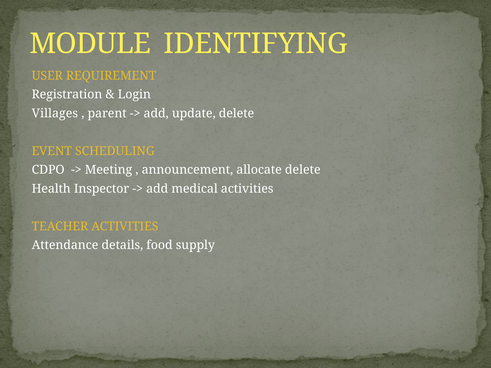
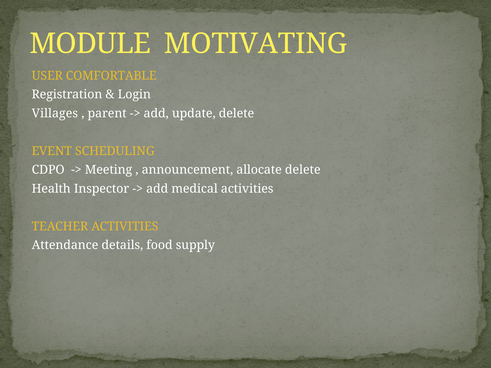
IDENTIFYING: IDENTIFYING -> MOTIVATING
REQUIREMENT: REQUIREMENT -> COMFORTABLE
